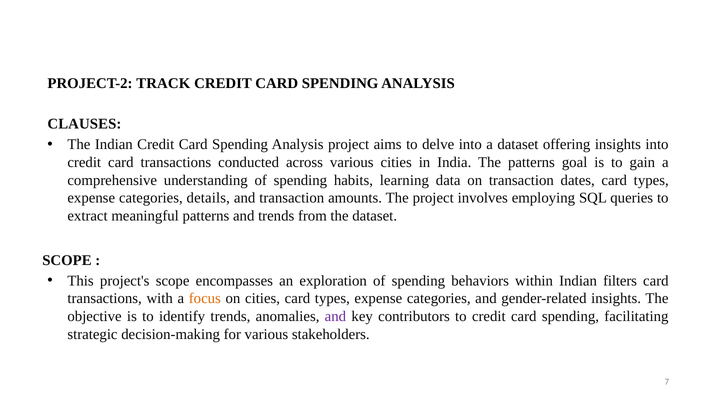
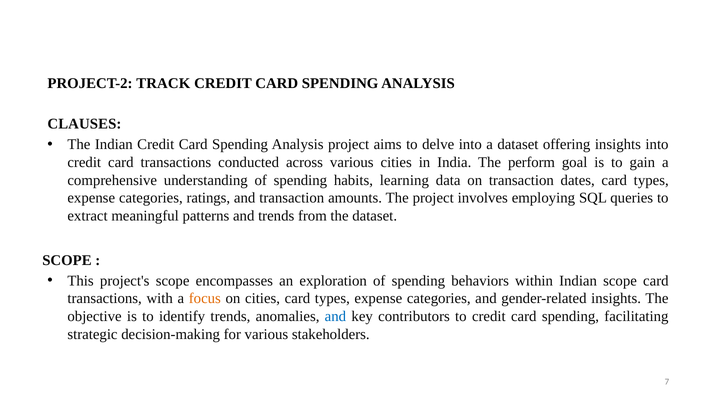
The patterns: patterns -> perform
details: details -> ratings
Indian filters: filters -> scope
and at (335, 316) colour: purple -> blue
